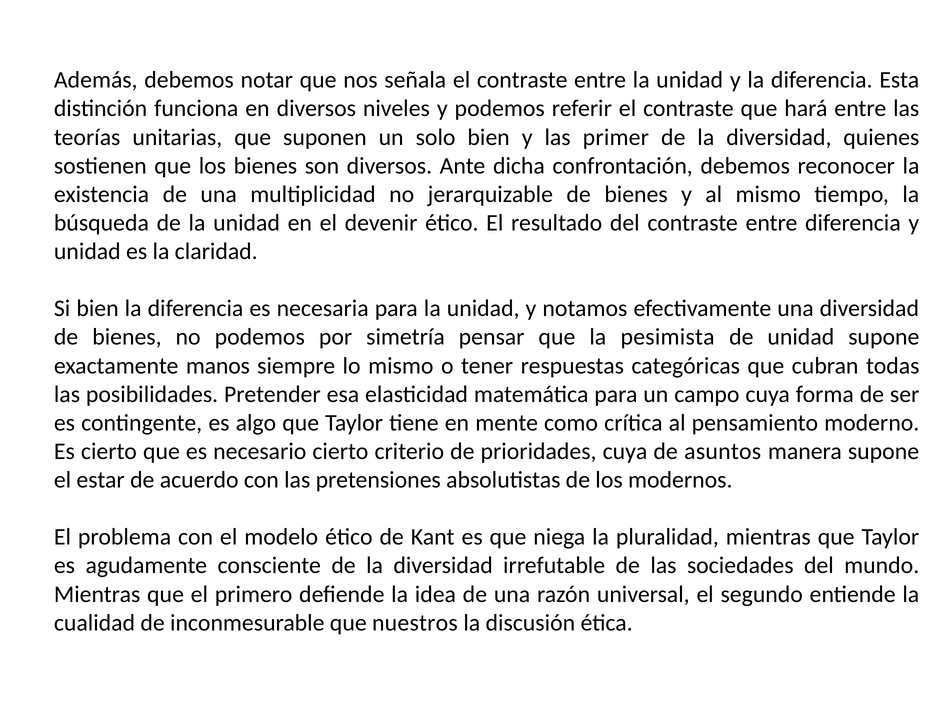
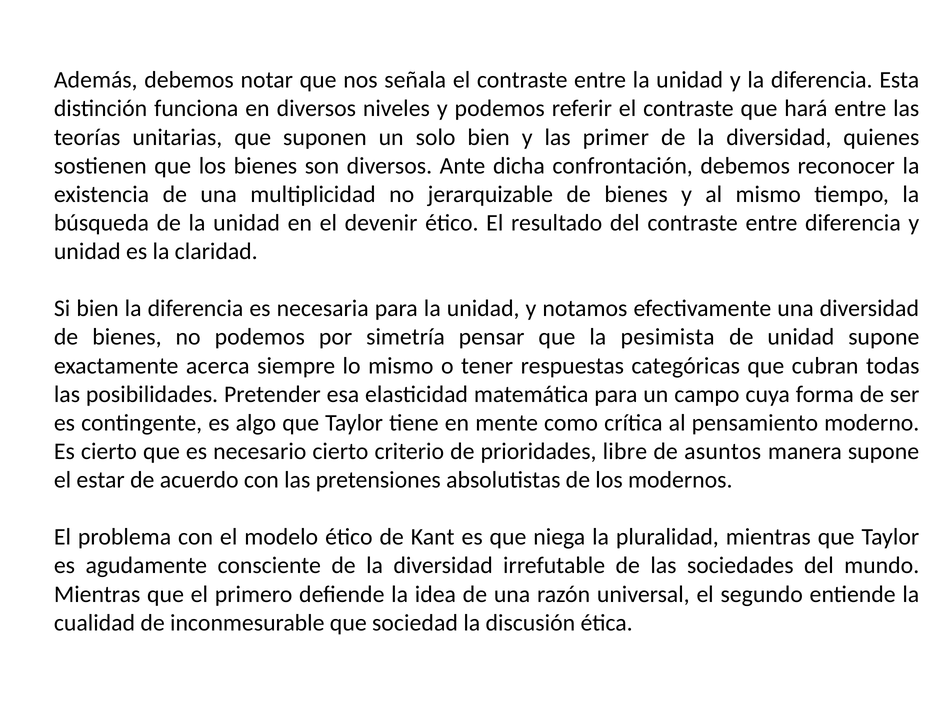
manos: manos -> acerca
prioridades cuya: cuya -> libre
nuestros: nuestros -> sociedad
